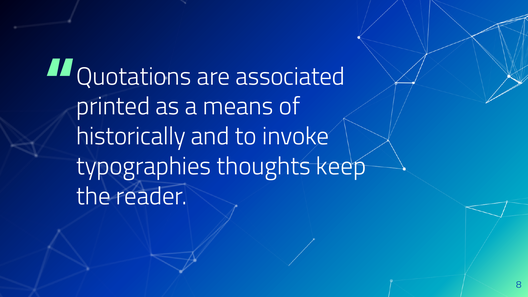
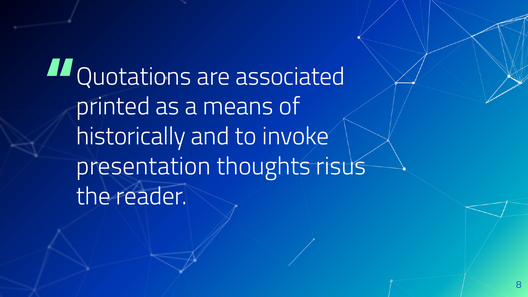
typographies: typographies -> presentation
keep: keep -> risus
